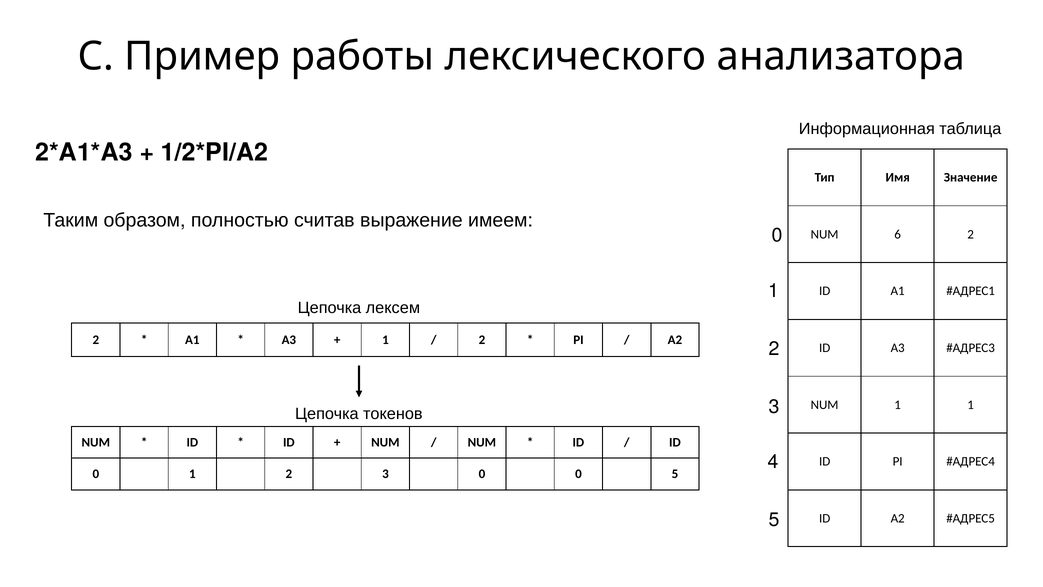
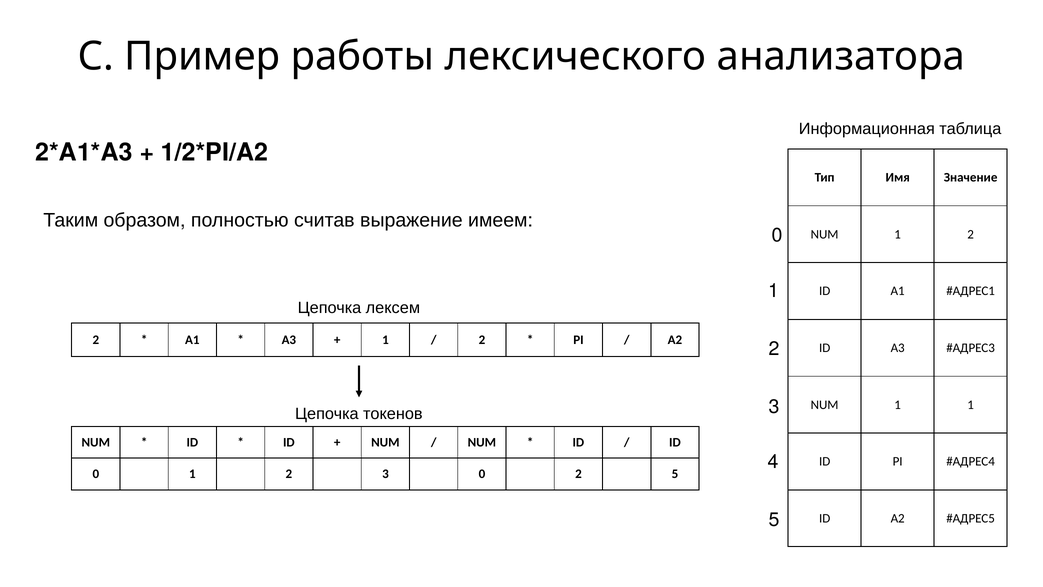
6 at (898, 234): 6 -> 1
0 0: 0 -> 2
